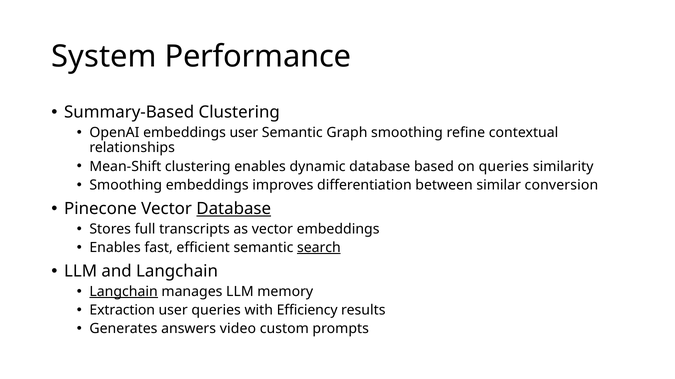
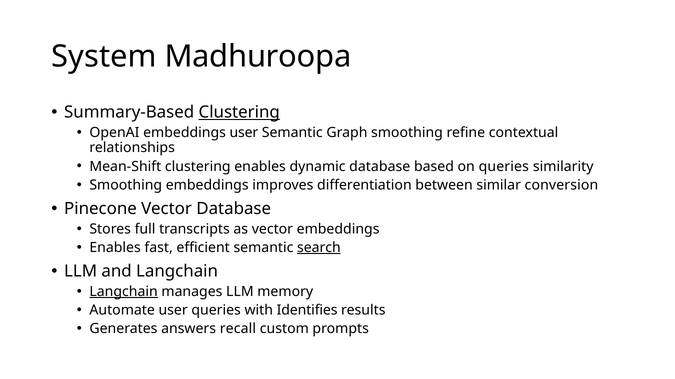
Performance: Performance -> Madhuroopa
Clustering at (239, 113) underline: none -> present
Database at (234, 209) underline: present -> none
Extraction: Extraction -> Automate
Efficiency: Efficiency -> Identifies
video: video -> recall
